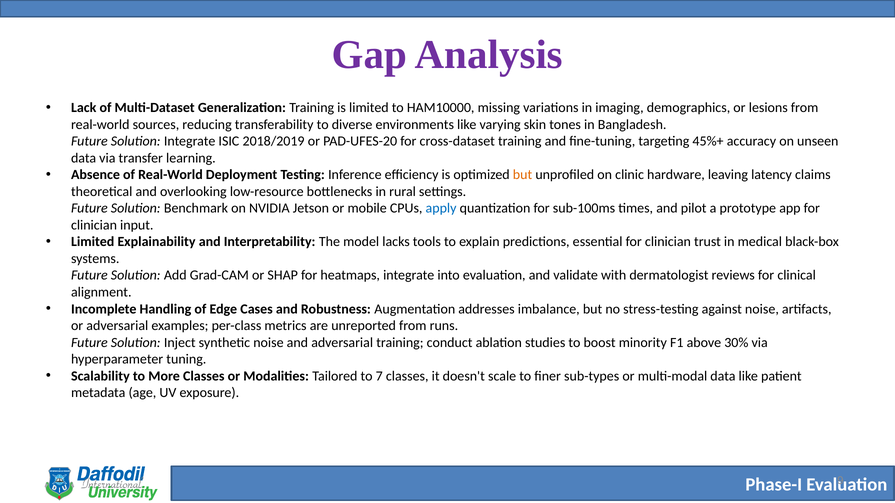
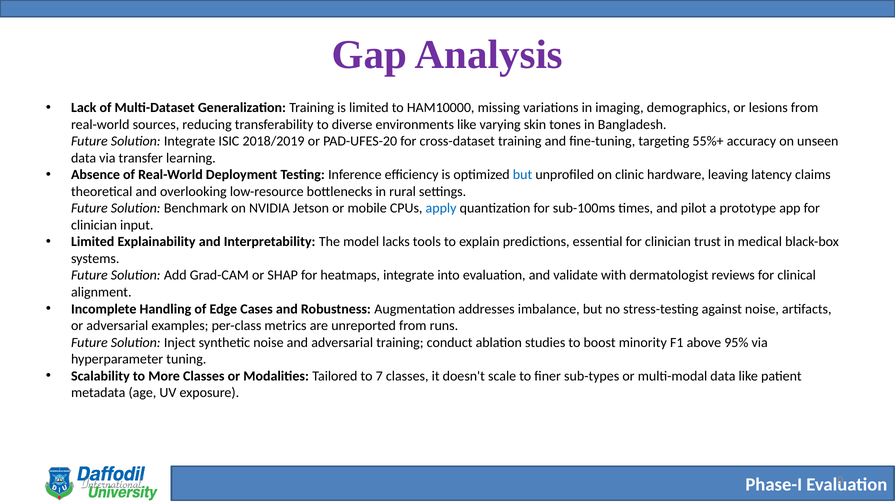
45%+: 45%+ -> 55%+
but at (523, 175) colour: orange -> blue
30%: 30% -> 95%
